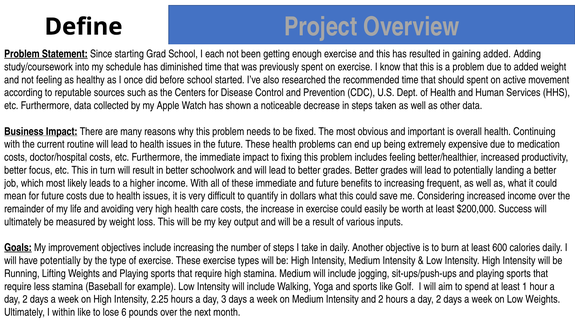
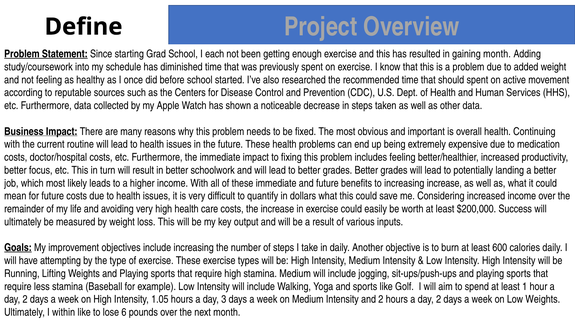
gaining added: added -> month
increasing frequent: frequent -> increase
have potentially: potentially -> attempting
2.25: 2.25 -> 1.05
